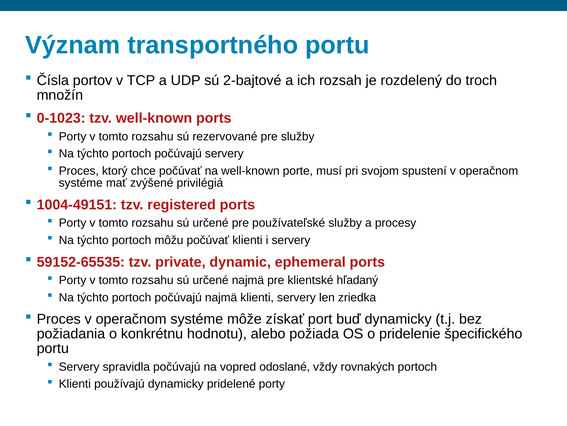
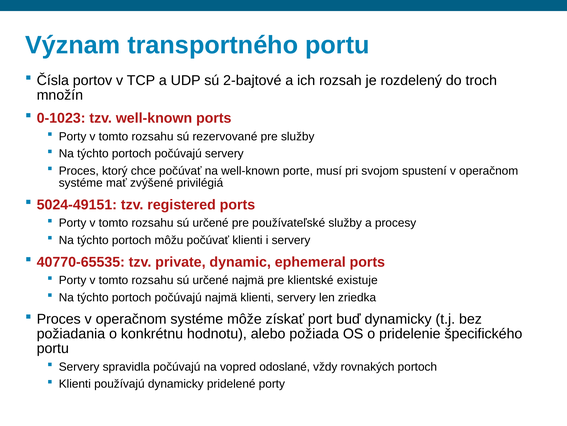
1004-49151: 1004-49151 -> 5024-49151
59152-65535: 59152-65535 -> 40770-65535
hľadaný: hľadaný -> existuje
